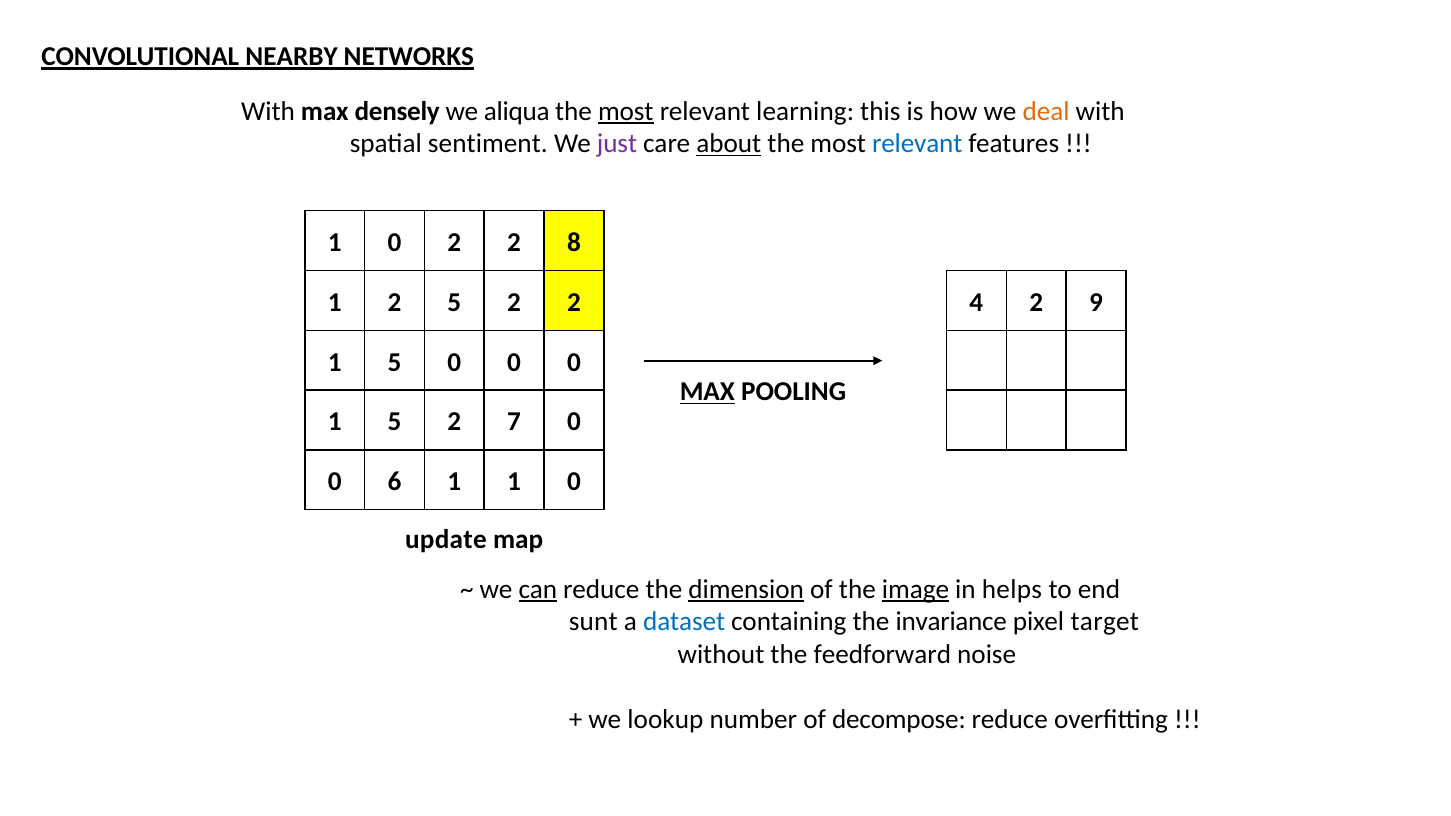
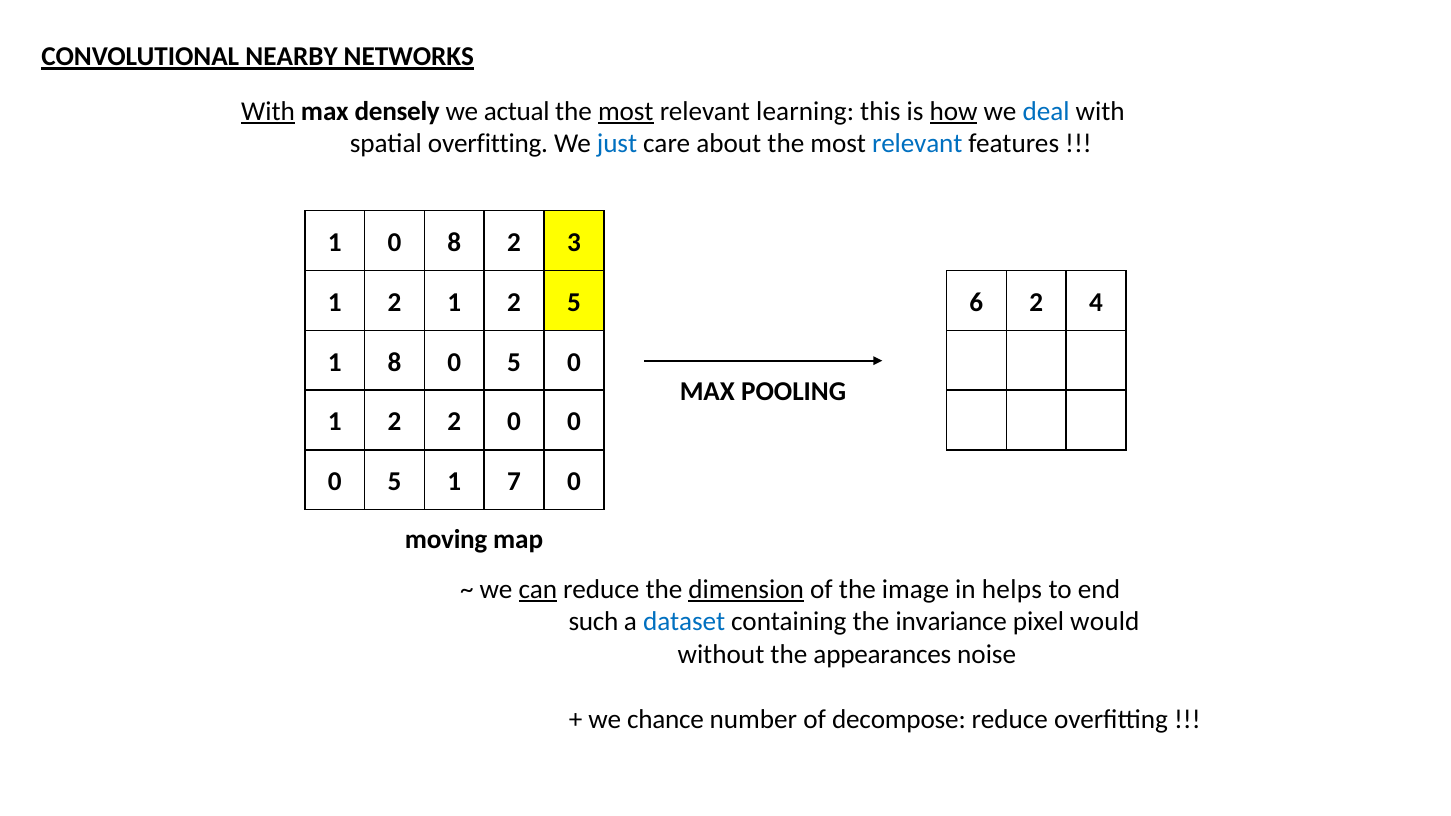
With at (268, 111) underline: none -> present
aliqua: aliqua -> actual
how underline: none -> present
deal colour: orange -> blue
spatial sentiment: sentiment -> overfitting
just colour: purple -> blue
about underline: present -> none
0 2: 2 -> 8
8: 8 -> 3
5 at (454, 302): 5 -> 1
2 at (574, 302): 2 -> 5
4: 4 -> 6
9: 9 -> 4
5 at (394, 362): 5 -> 8
0 at (514, 362): 0 -> 5
MAX at (707, 392) underline: present -> none
5 at (394, 422): 5 -> 2
2 7: 7 -> 0
6 at (394, 482): 6 -> 5
1 1: 1 -> 7
update: update -> moving
image underline: present -> none
sunt: sunt -> such
target: target -> would
feedforward: feedforward -> appearances
lookup: lookup -> chance
